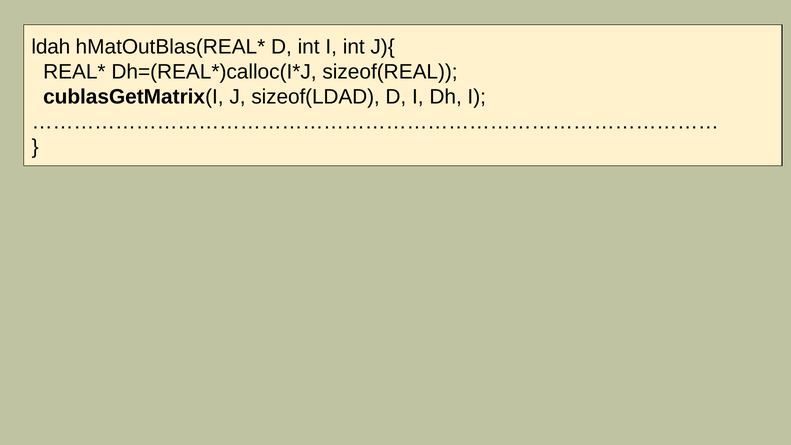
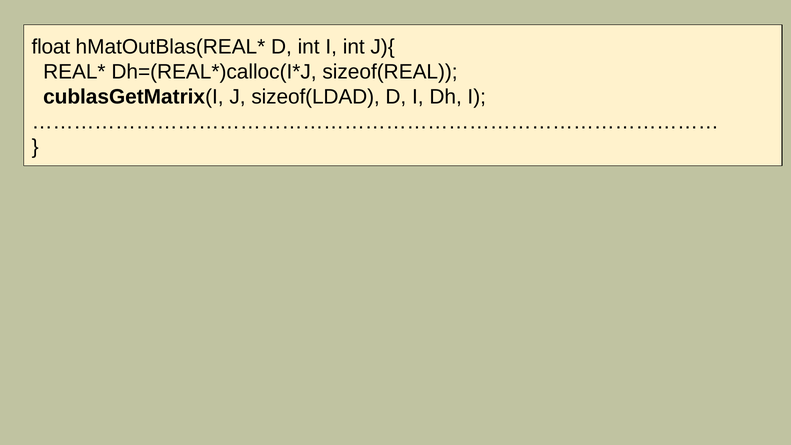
ldah: ldah -> float
